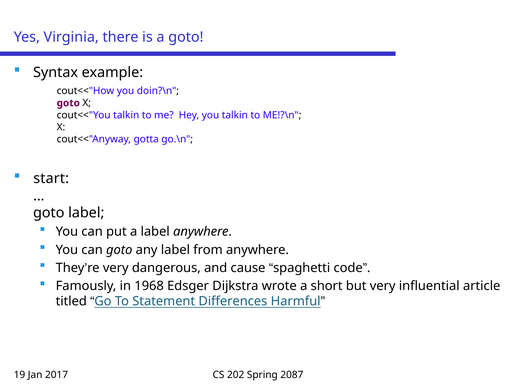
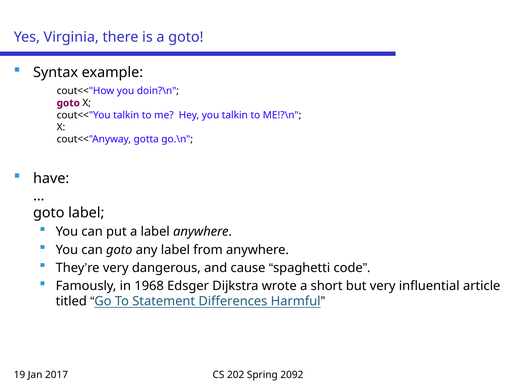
start: start -> have
2087: 2087 -> 2092
